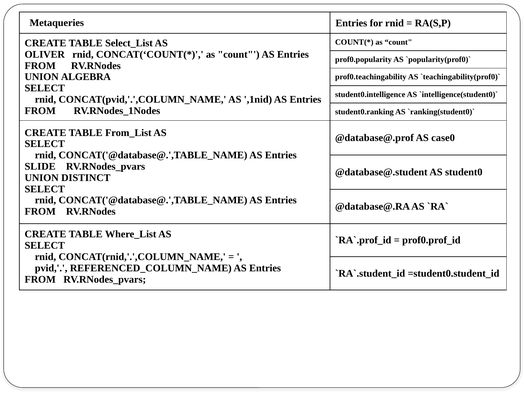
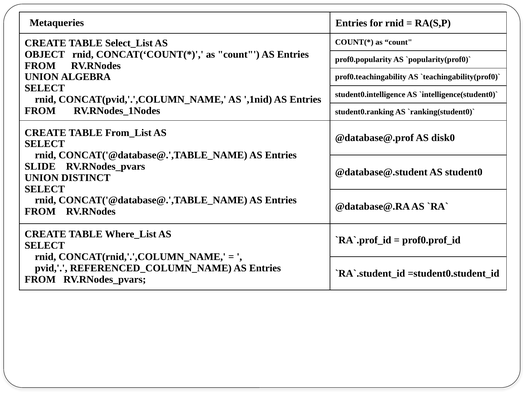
OLIVER: OLIVER -> OBJECT
case0: case0 -> disk0
